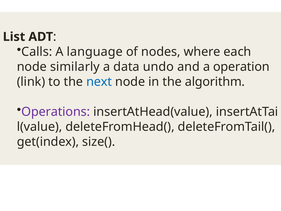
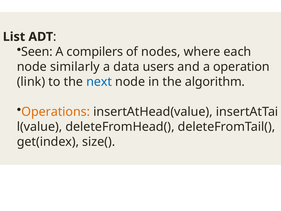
Calls: Calls -> Seen
language: language -> compilers
undo: undo -> users
Operations colour: purple -> orange
